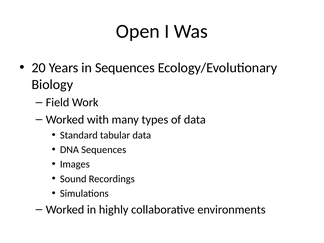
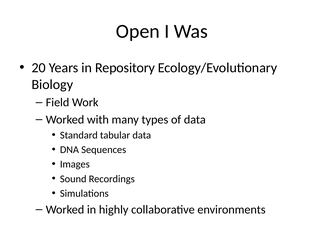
in Sequences: Sequences -> Repository
